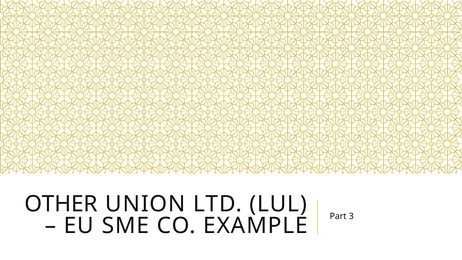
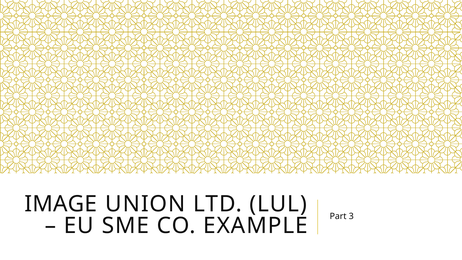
OTHER: OTHER -> IMAGE
